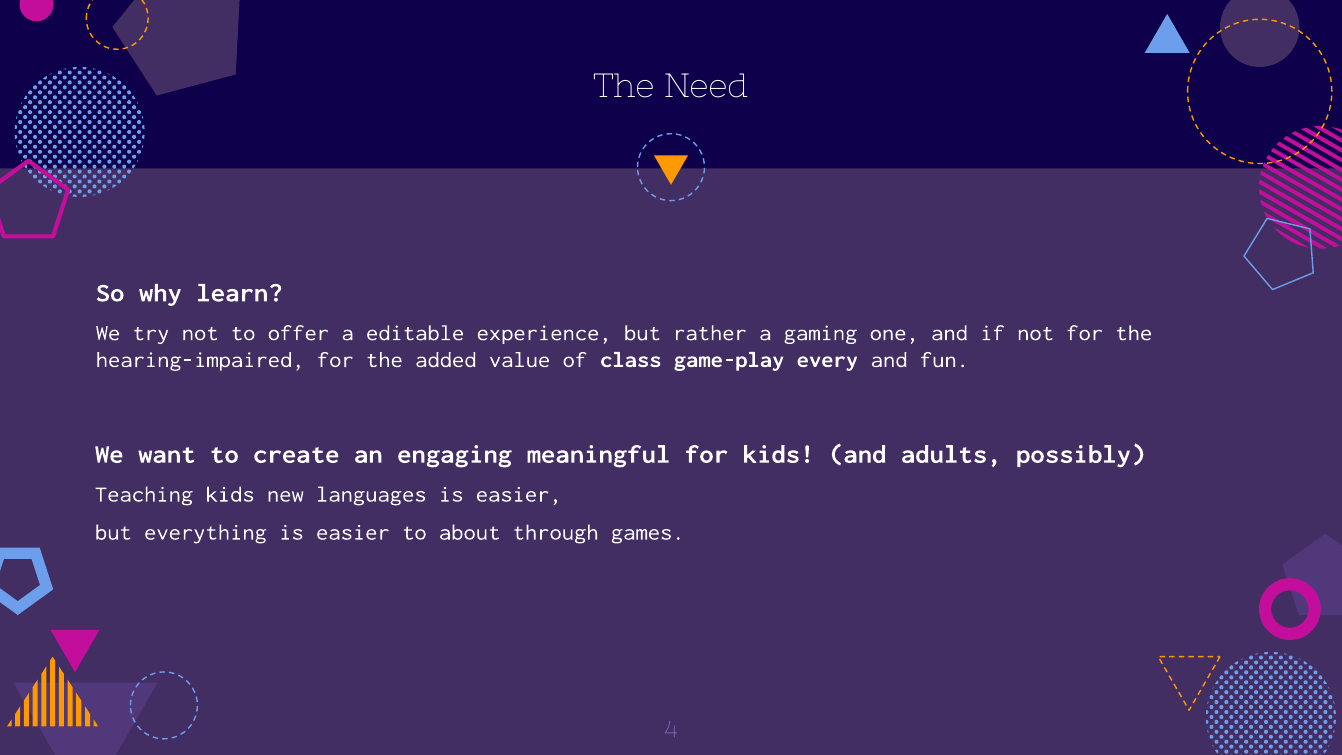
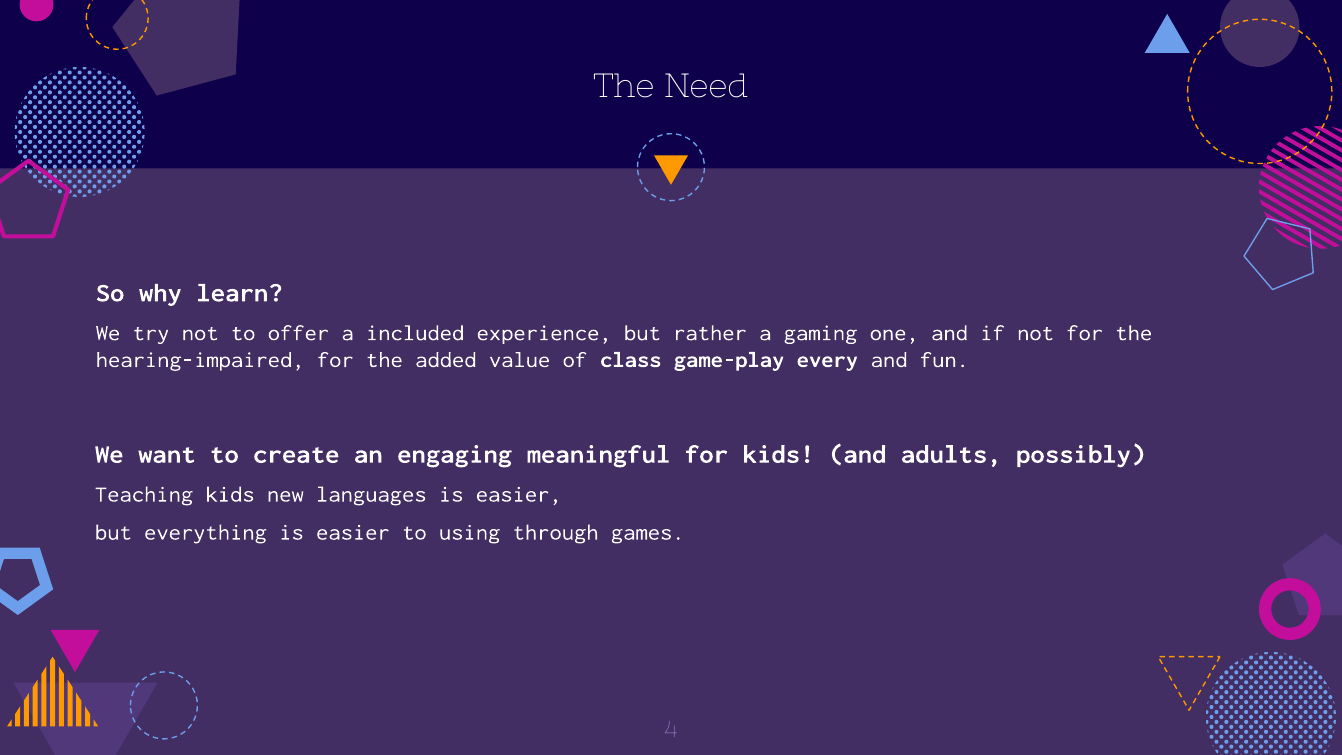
editable: editable -> included
about: about -> using
